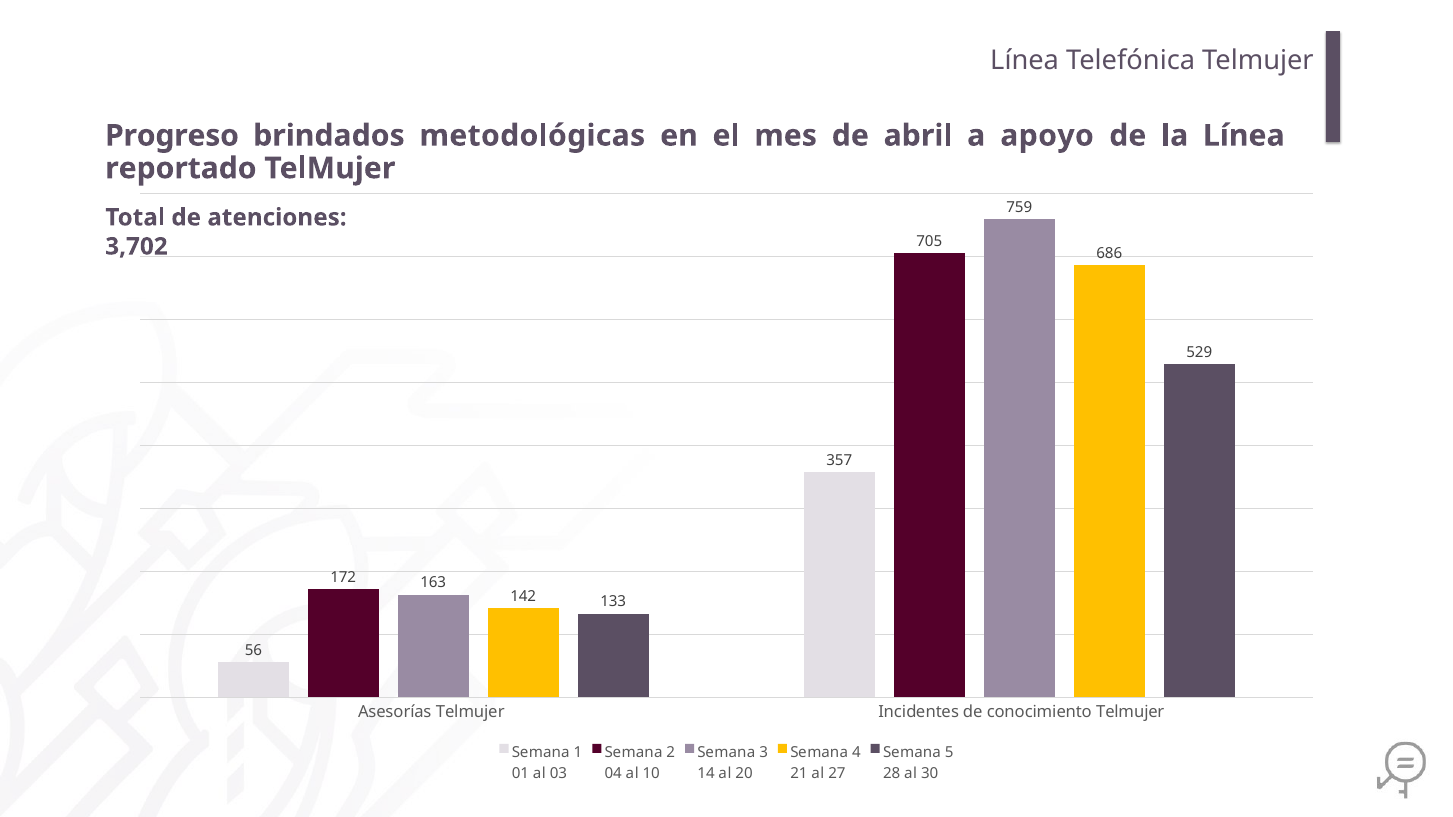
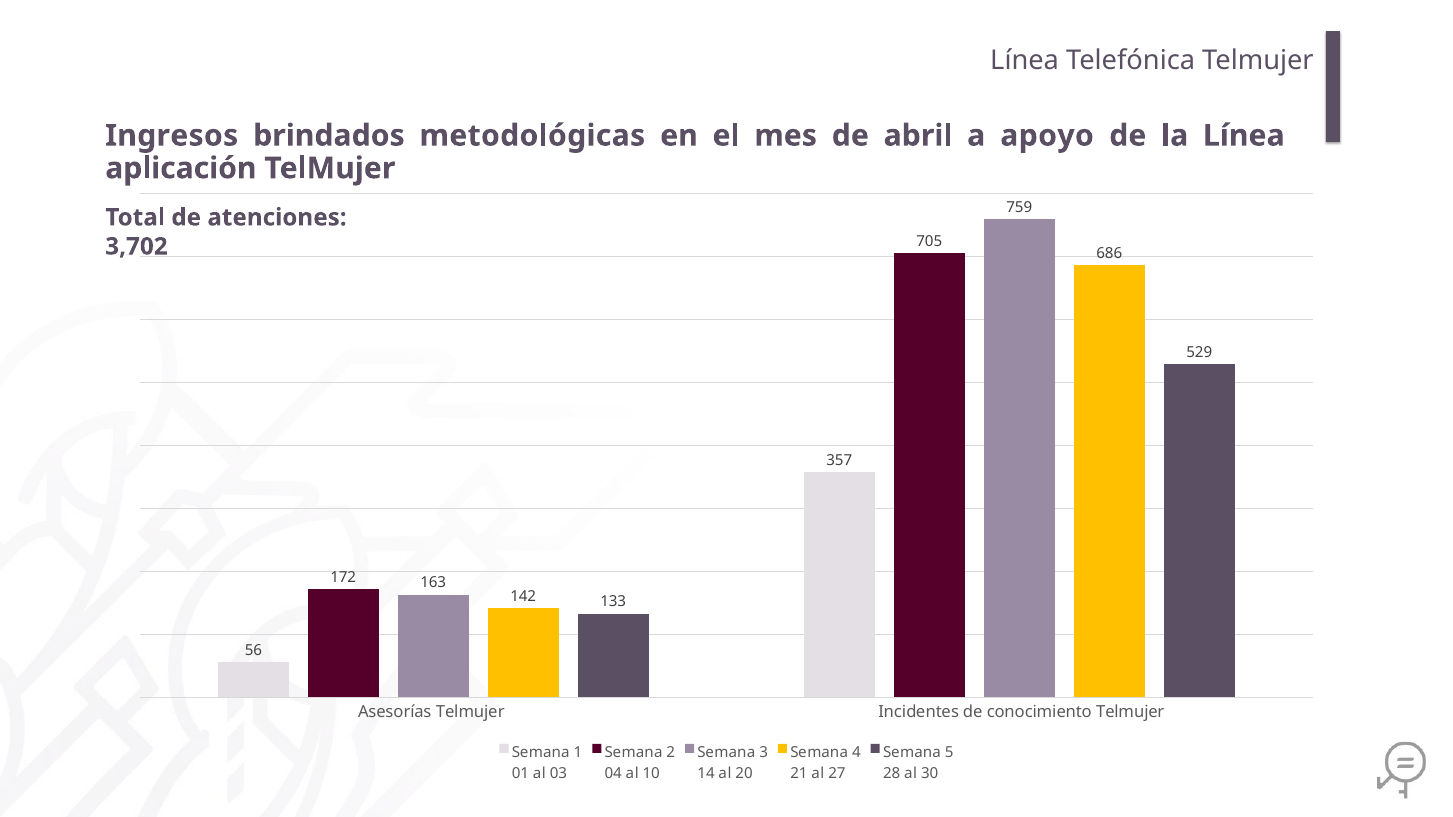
Progreso: Progreso -> Ingresos
reportado: reportado -> aplicación
